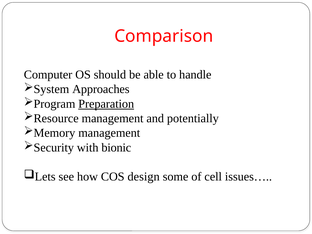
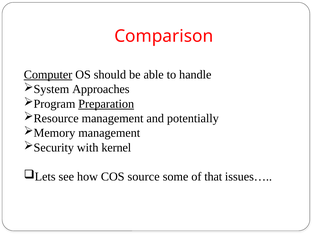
Computer underline: none -> present
bionic: bionic -> kernel
design: design -> source
cell: cell -> that
